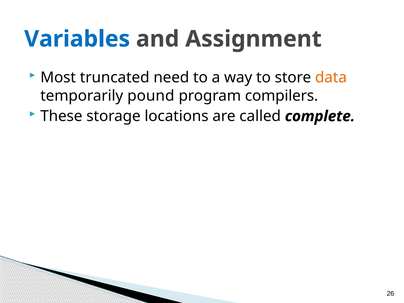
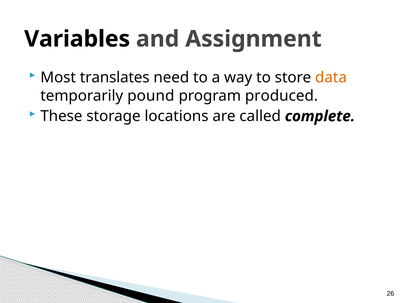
Variables colour: blue -> black
truncated: truncated -> translates
compilers: compilers -> produced
